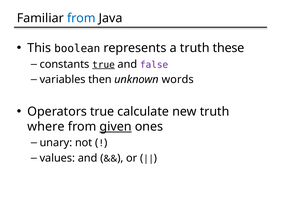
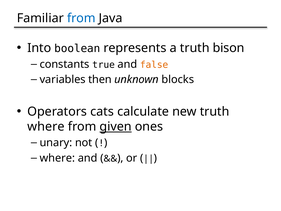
This: This -> Into
these: these -> bison
true at (104, 65) underline: present -> none
false colour: purple -> orange
words: words -> blocks
Operators true: true -> cats
values at (57, 158): values -> where
